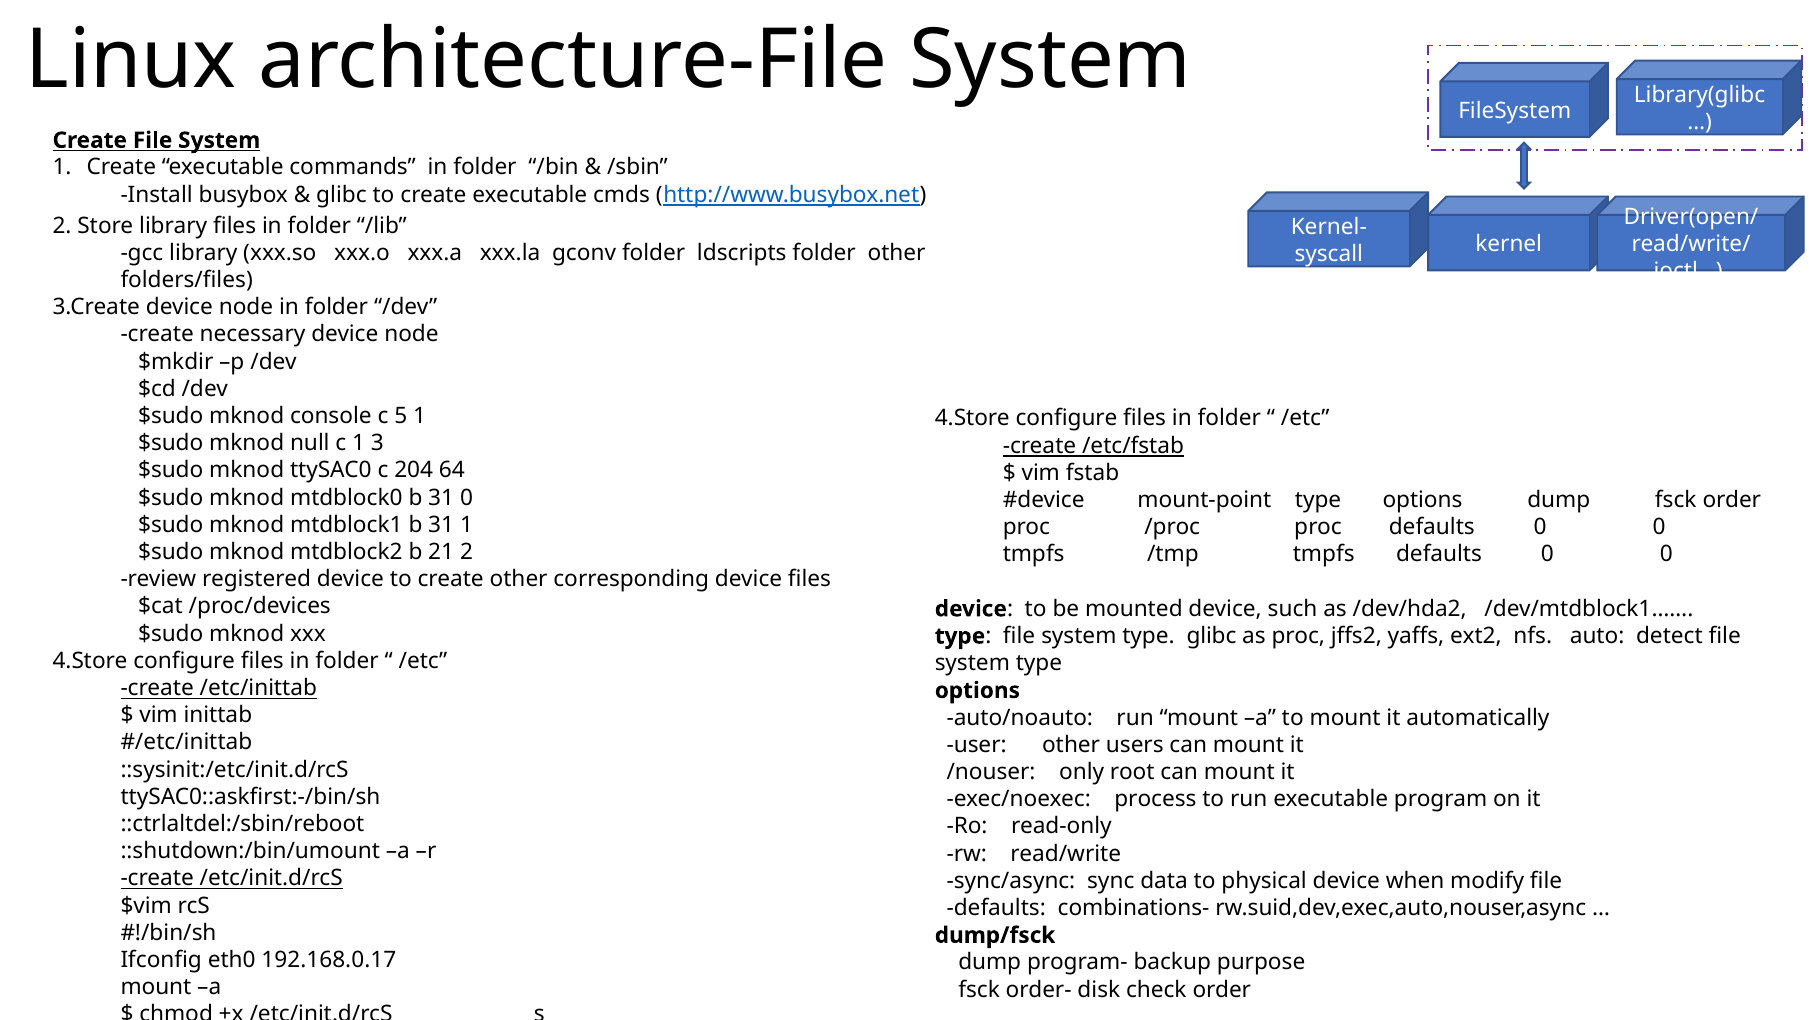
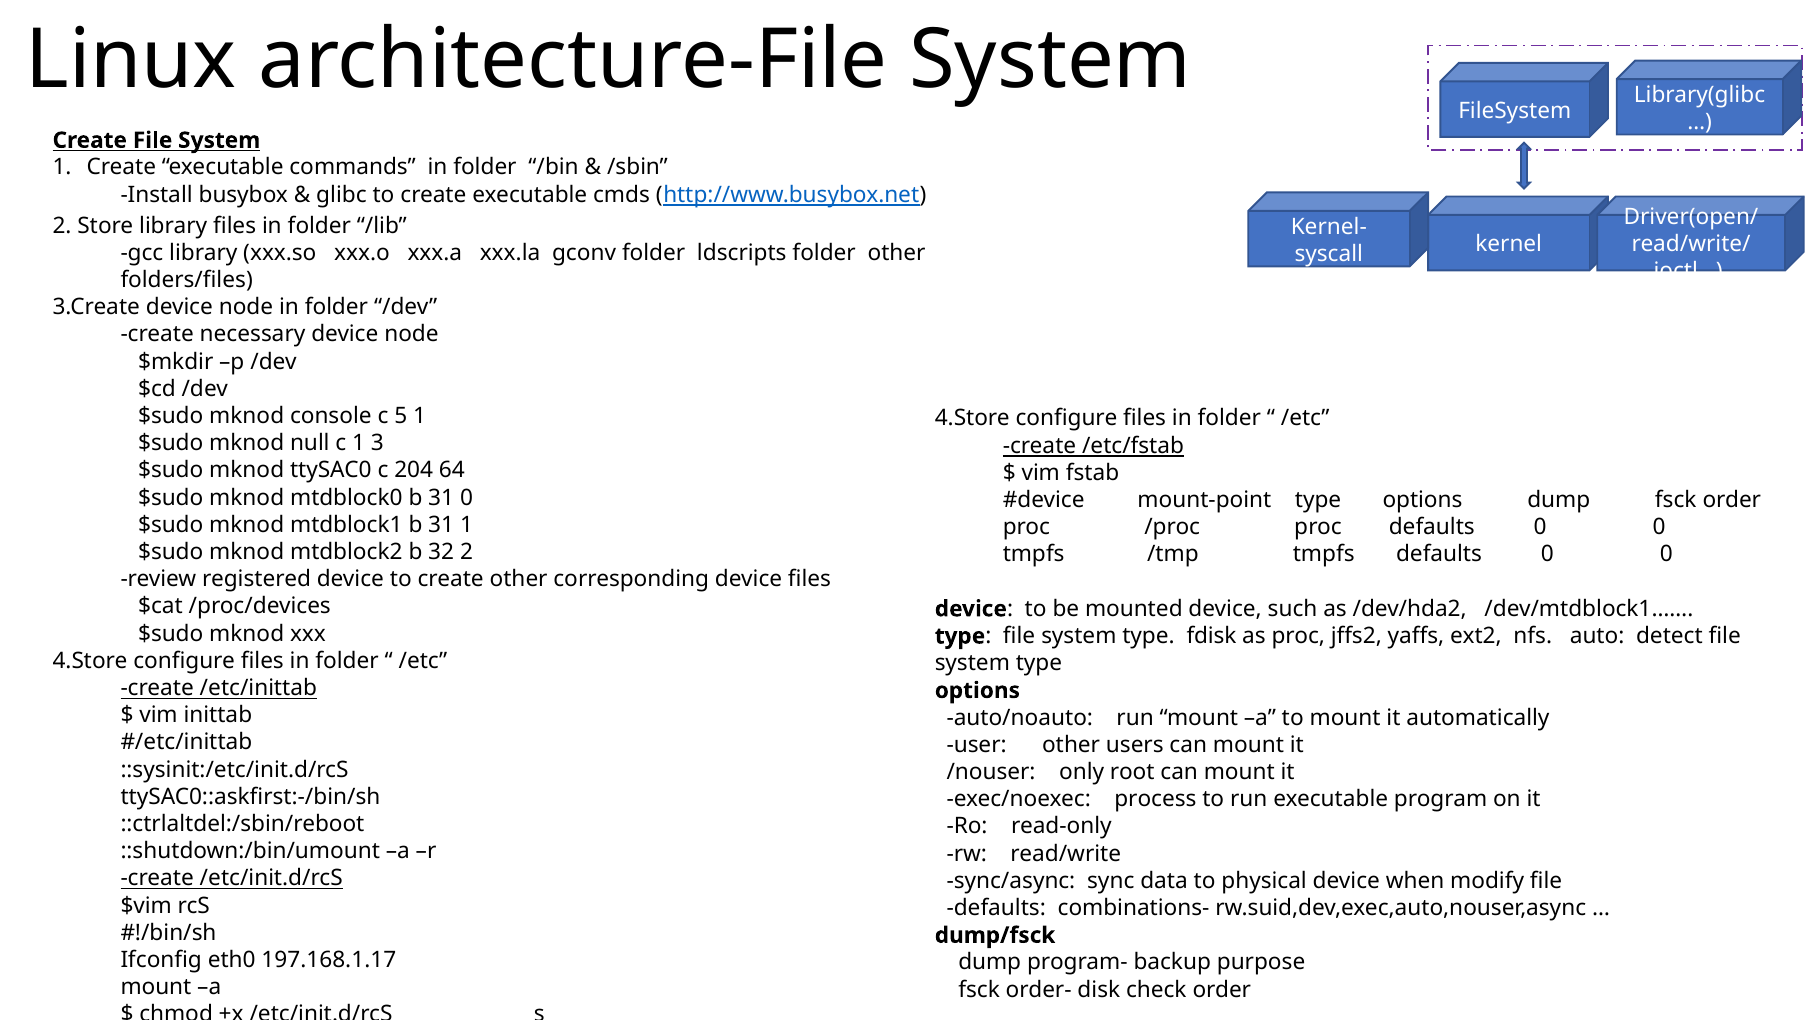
21: 21 -> 32
type glibc: glibc -> fdisk
192.168.0.17: 192.168.0.17 -> 197.168.1.17
